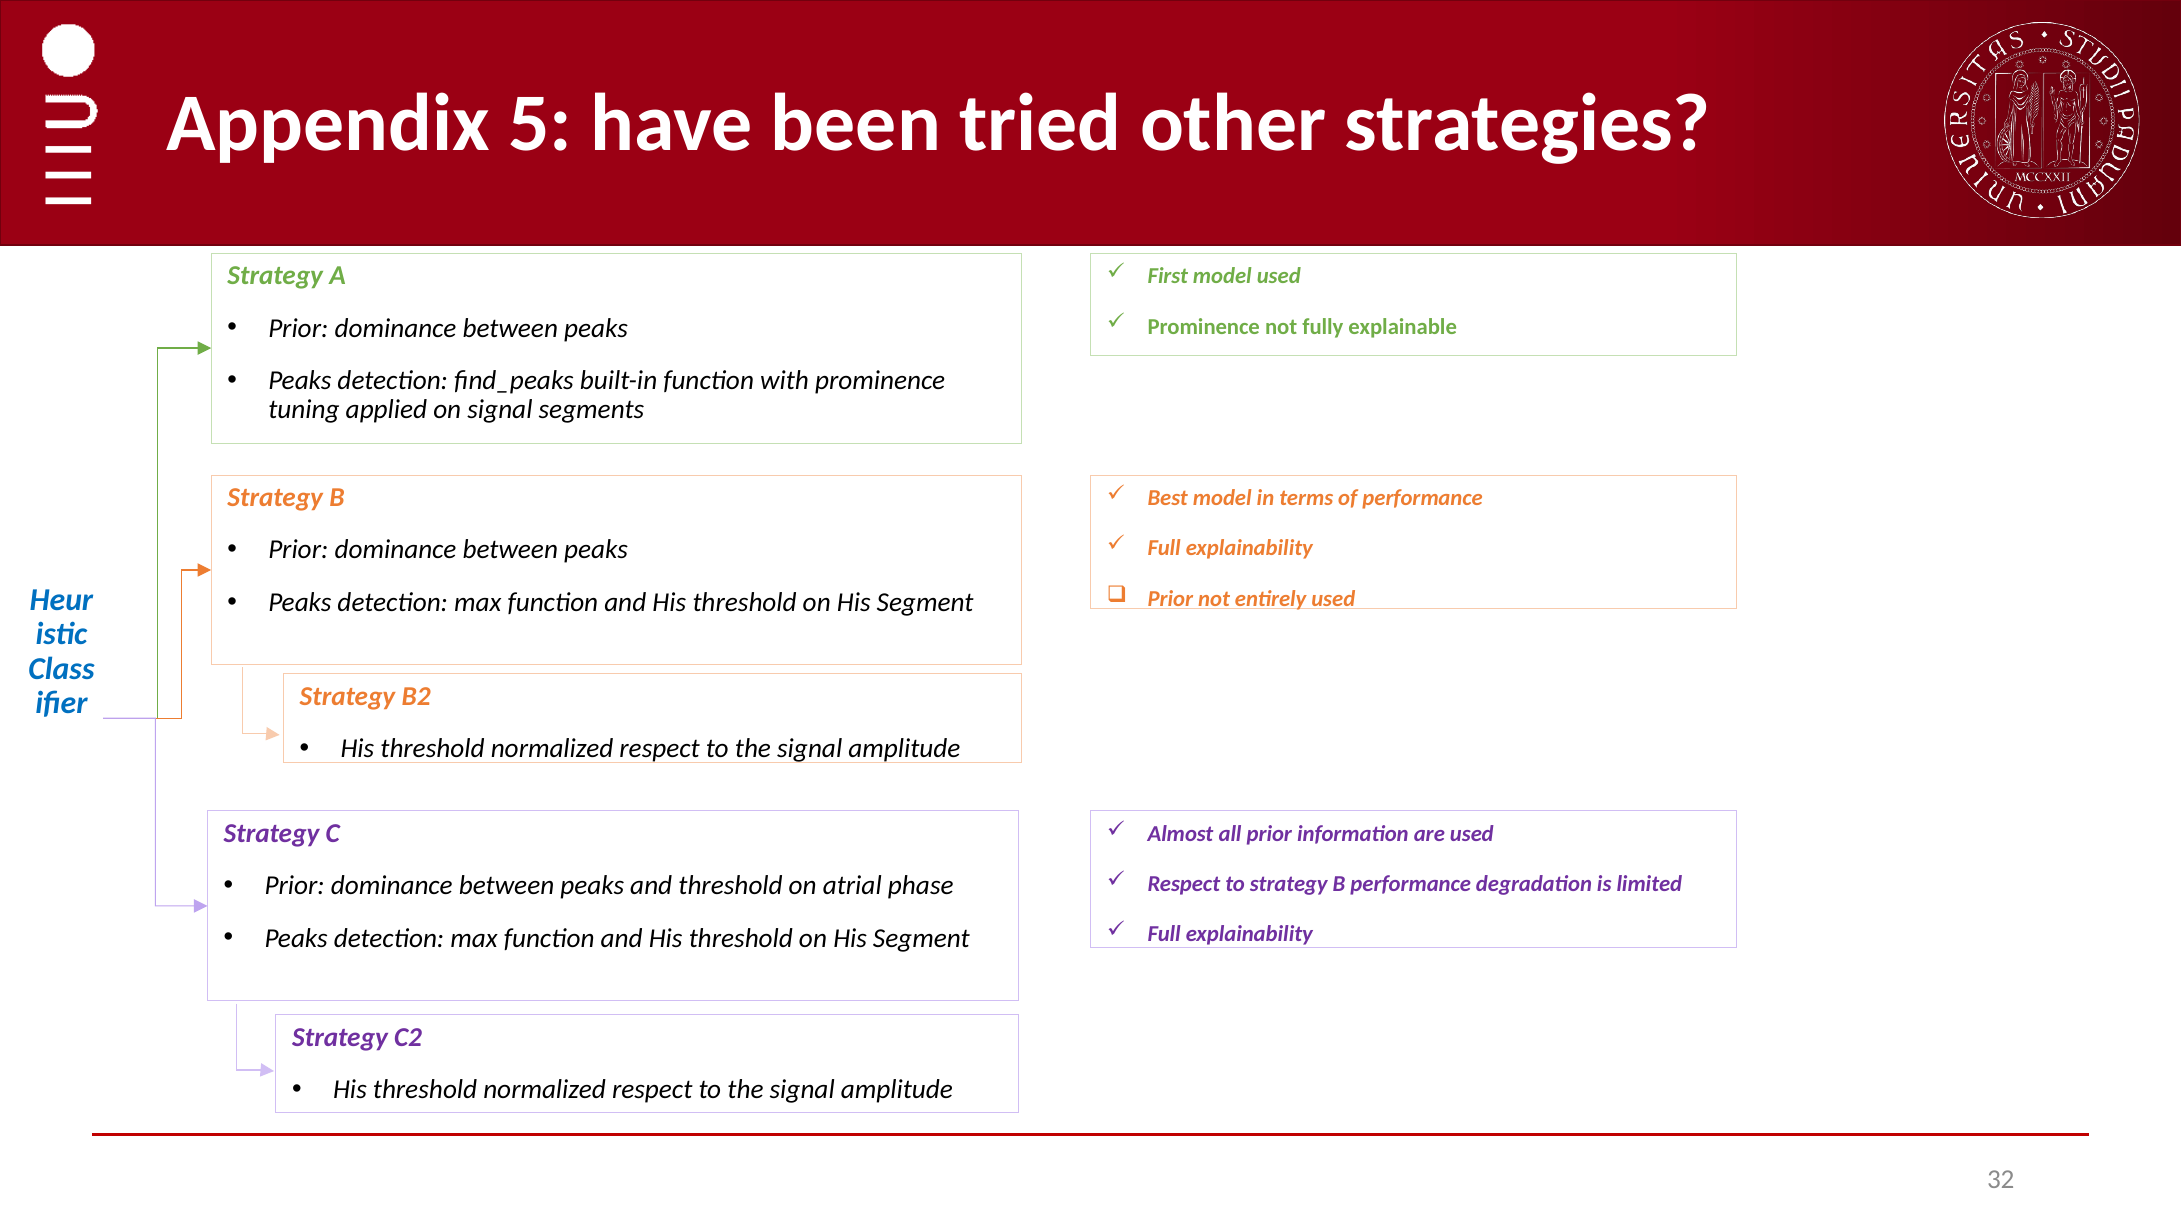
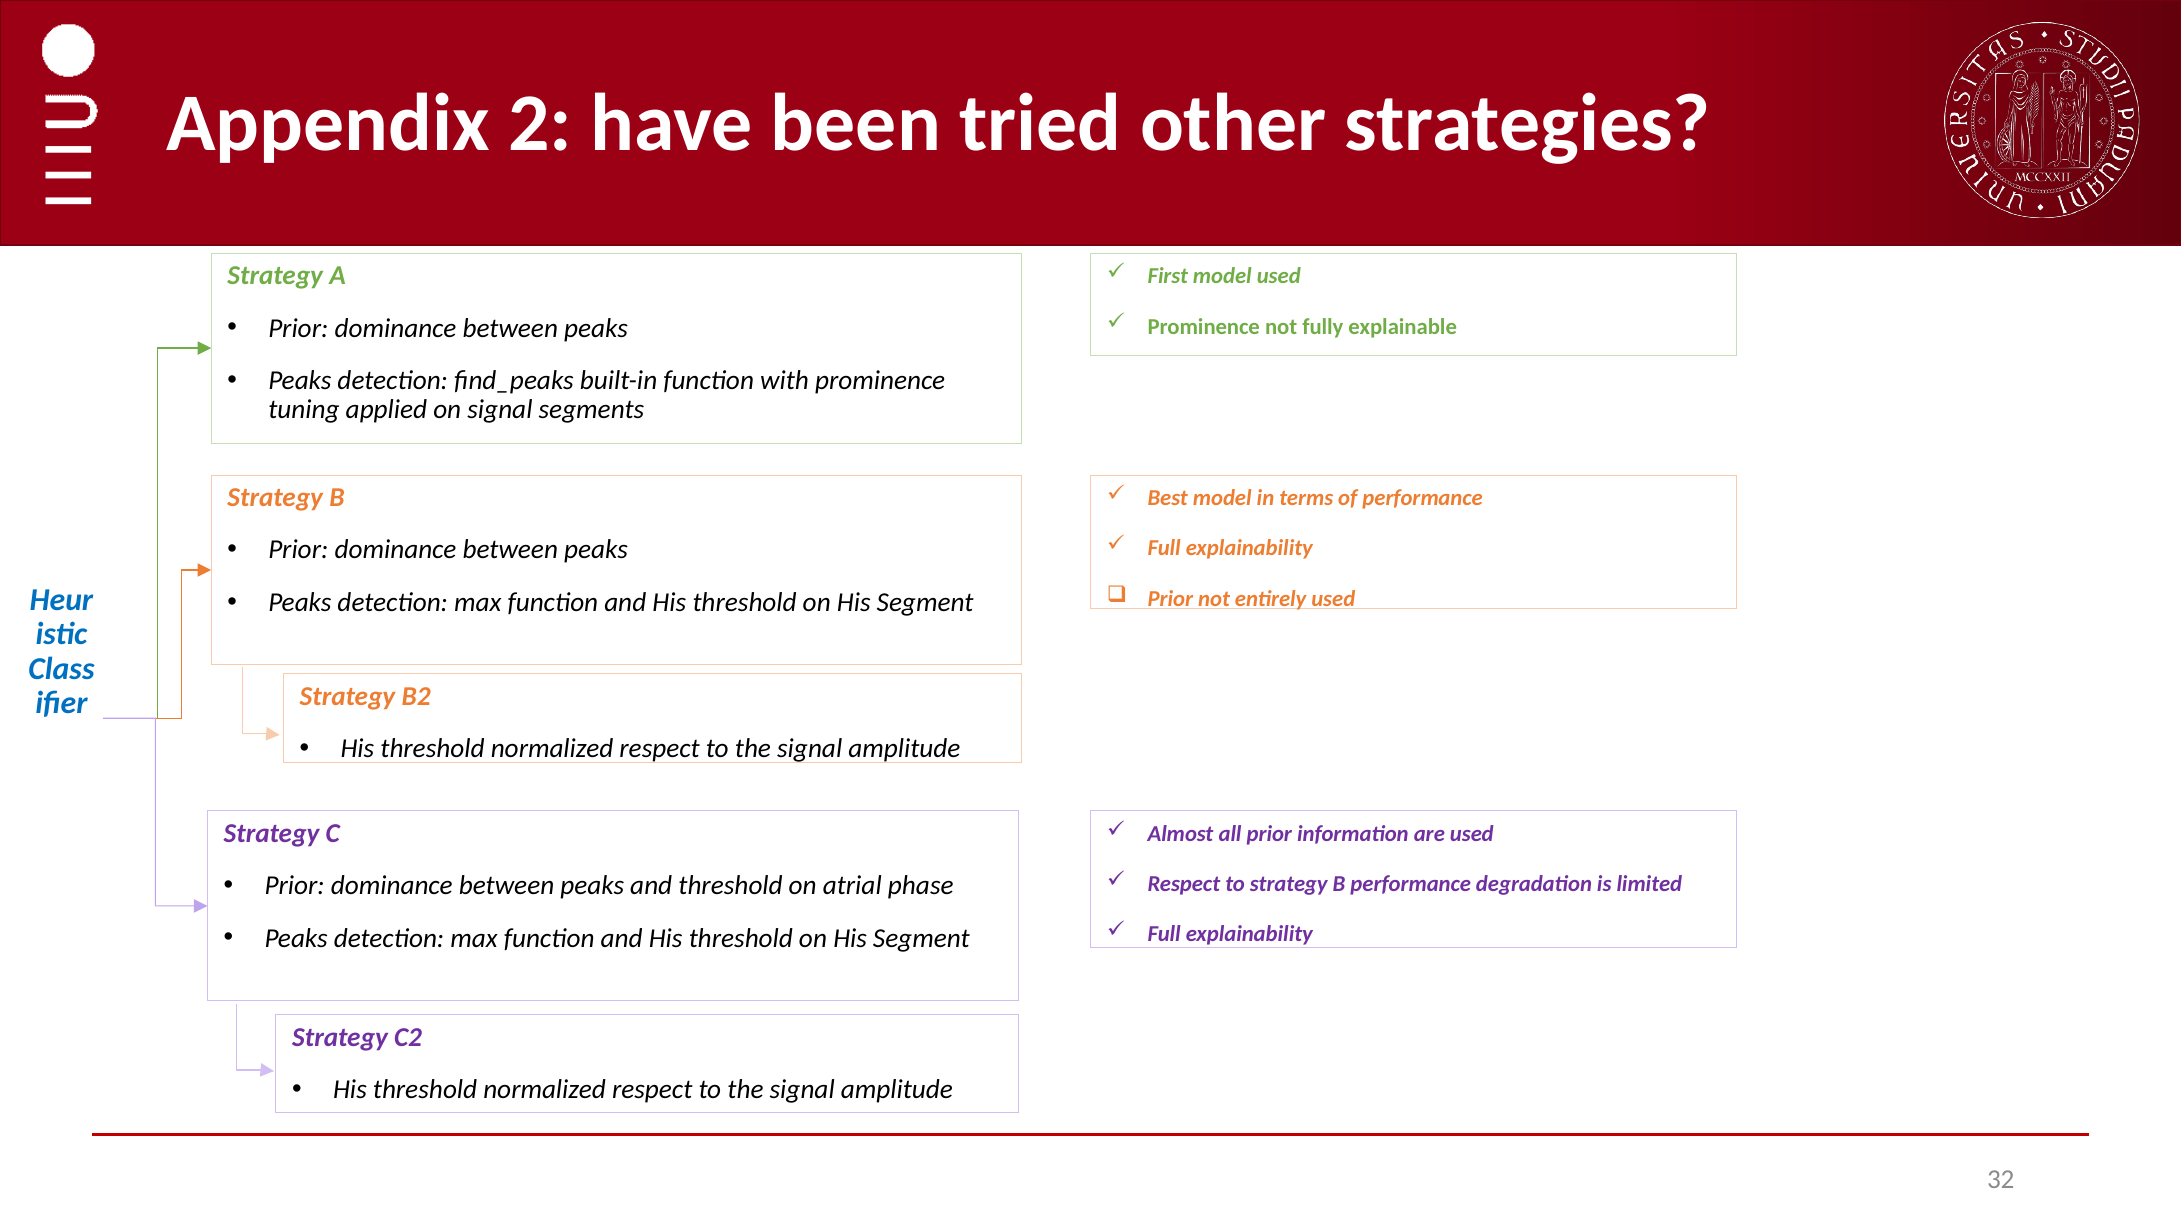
5: 5 -> 2
